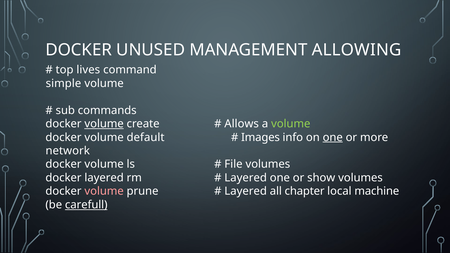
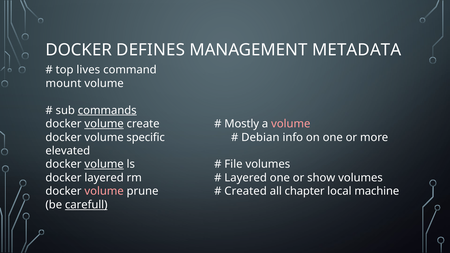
UNUSED: UNUSED -> DEFINES
ALLOWING: ALLOWING -> METADATA
simple: simple -> mount
commands underline: none -> present
Allows: Allows -> Mostly
volume at (291, 124) colour: light green -> pink
default: default -> specific
Images: Images -> Debian
one at (333, 137) underline: present -> none
network: network -> elevated
volume at (104, 164) underline: none -> present
Layered at (246, 191): Layered -> Created
